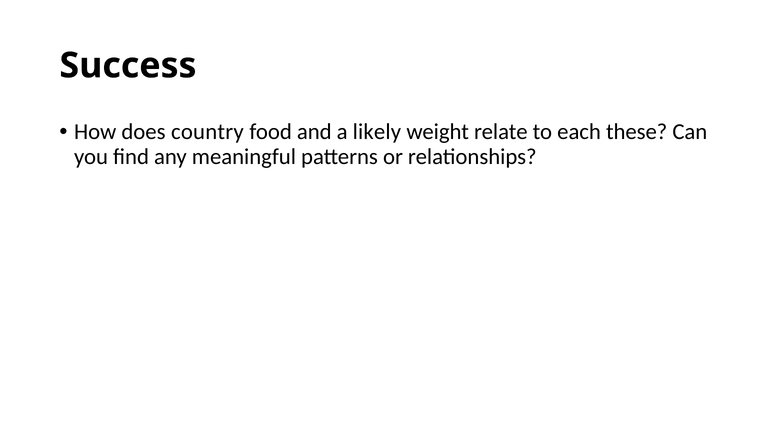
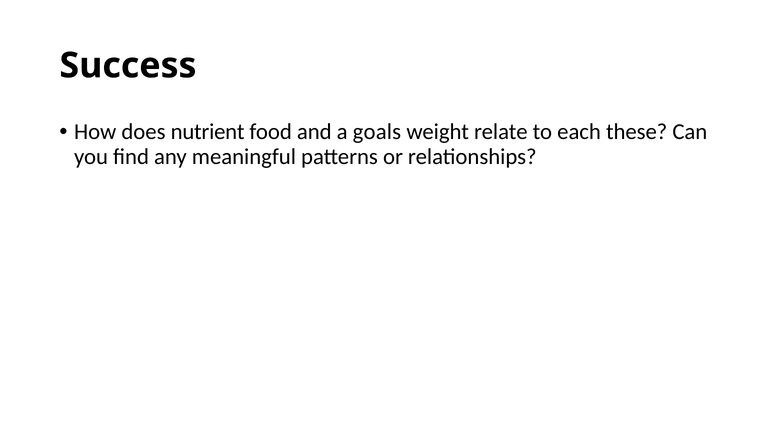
country: country -> nutrient
likely: likely -> goals
